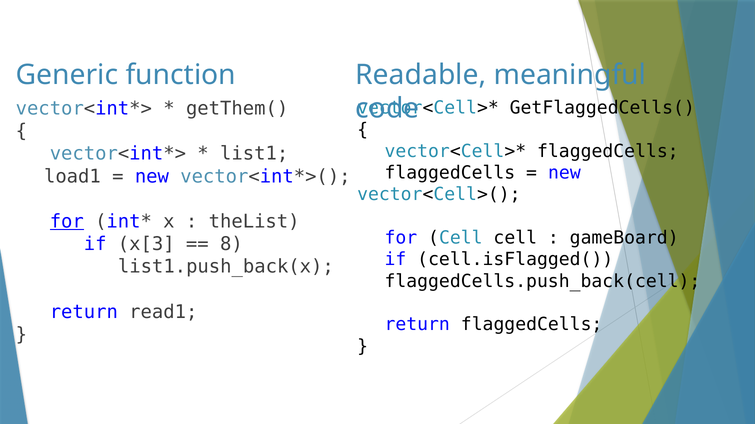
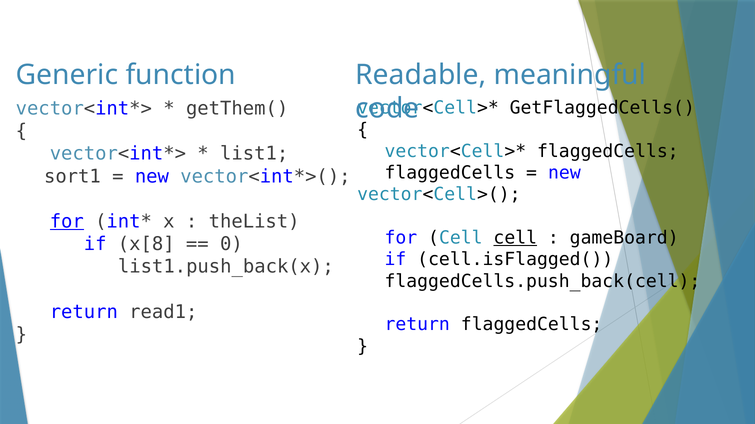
load1: load1 -> sort1
cell at (515, 238) underline: none -> present
x[3: x[3 -> x[8
8: 8 -> 0
